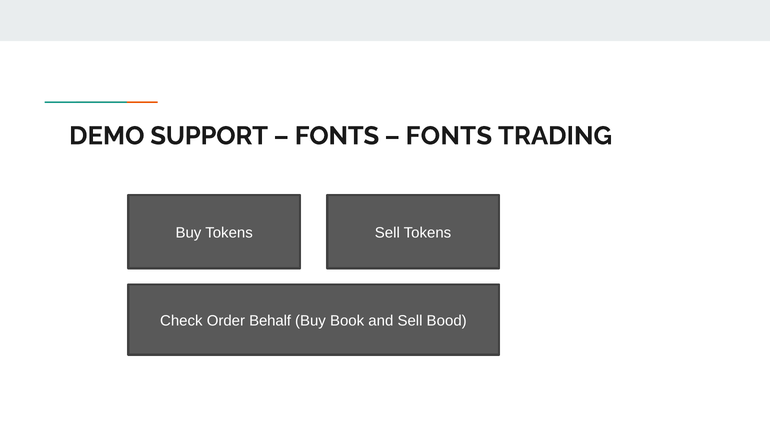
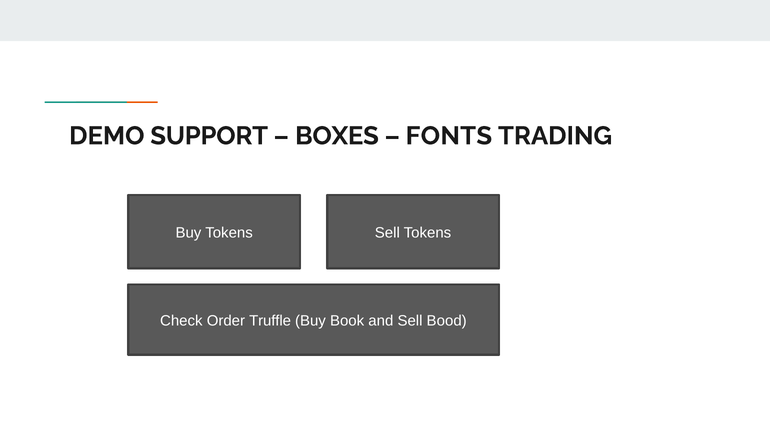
FONTS at (337, 136): FONTS -> BOXES
Behalf: Behalf -> Truffle
